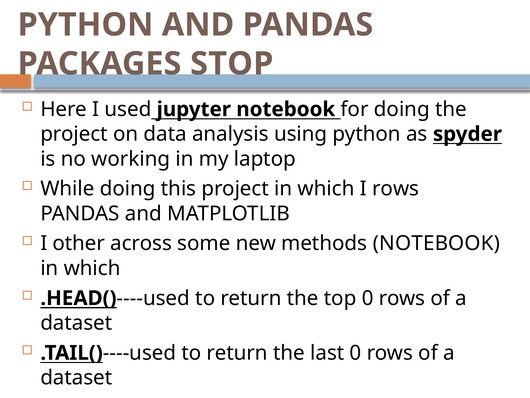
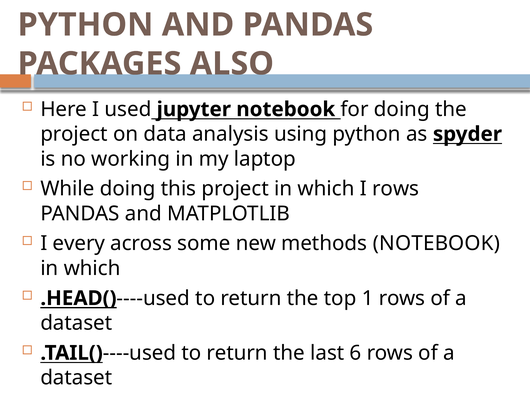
STOP: STOP -> ALSO
I other: other -> every
top 0: 0 -> 1
last 0: 0 -> 6
